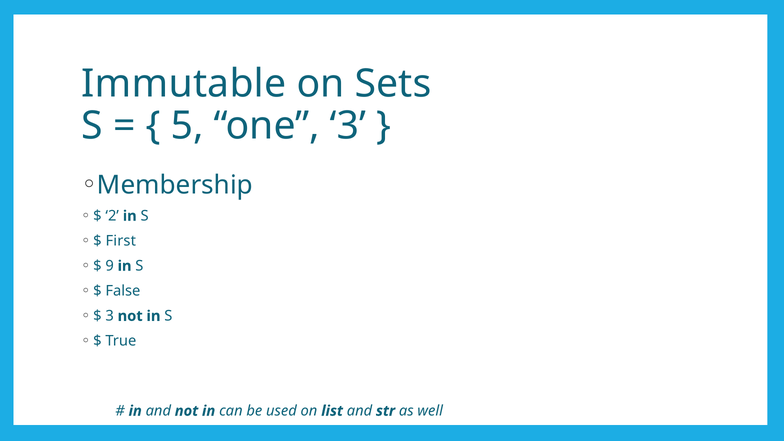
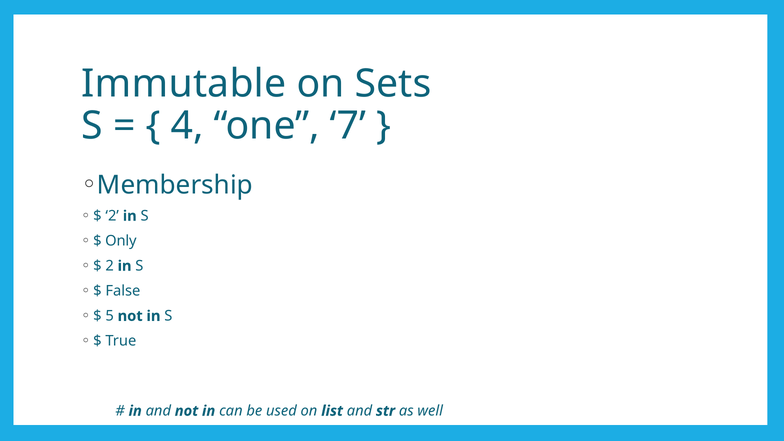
5: 5 -> 4
one 3: 3 -> 7
First: First -> Only
9 at (110, 266): 9 -> 2
3 at (110, 316): 3 -> 5
